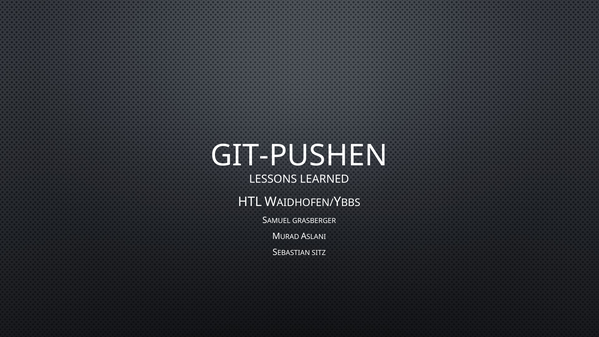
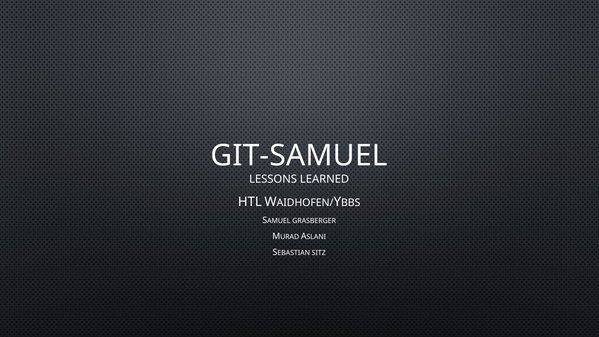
GIT-PUSHEN: GIT-PUSHEN -> GIT-SAMUEL
